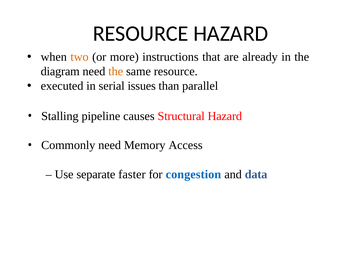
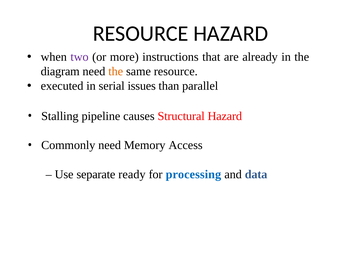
two colour: orange -> purple
faster: faster -> ready
congestion: congestion -> processing
